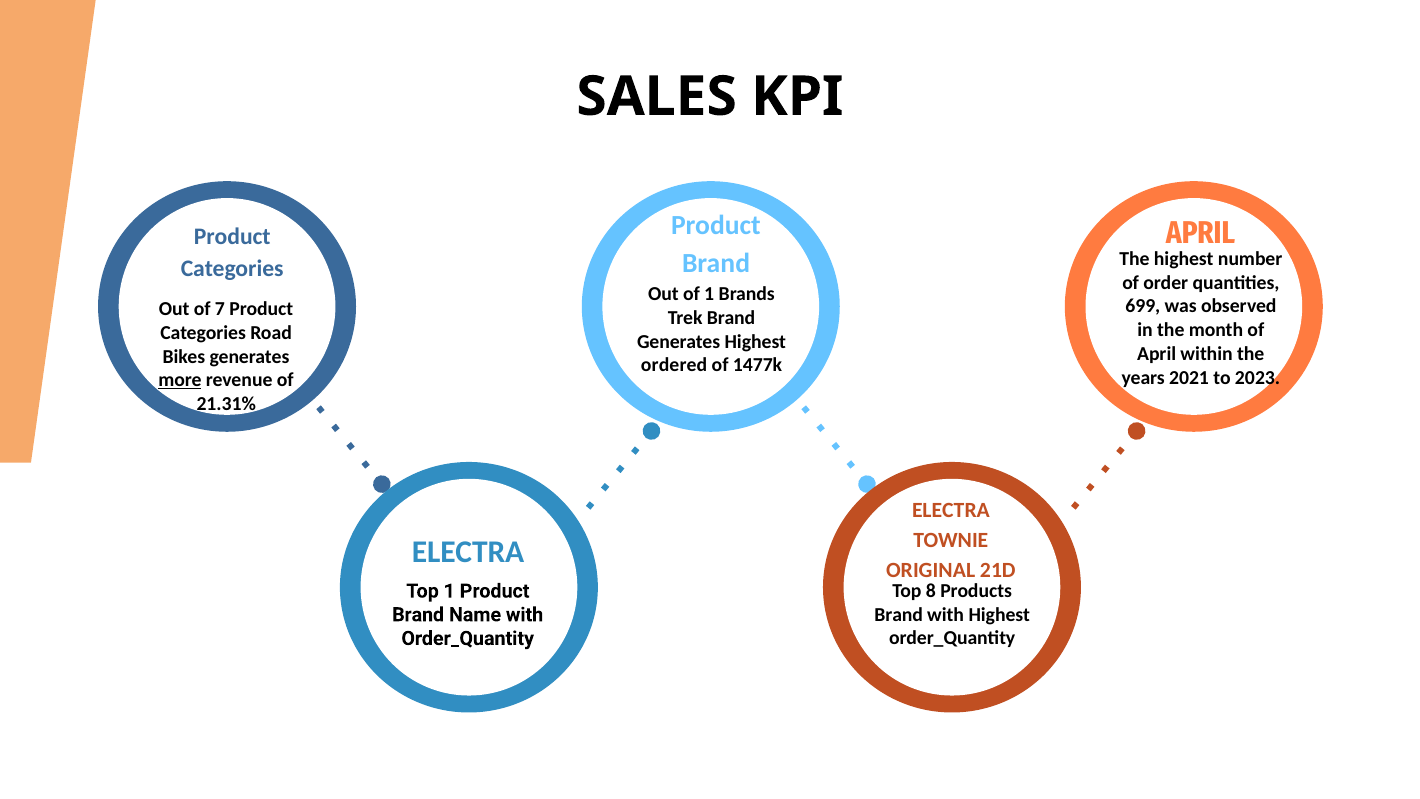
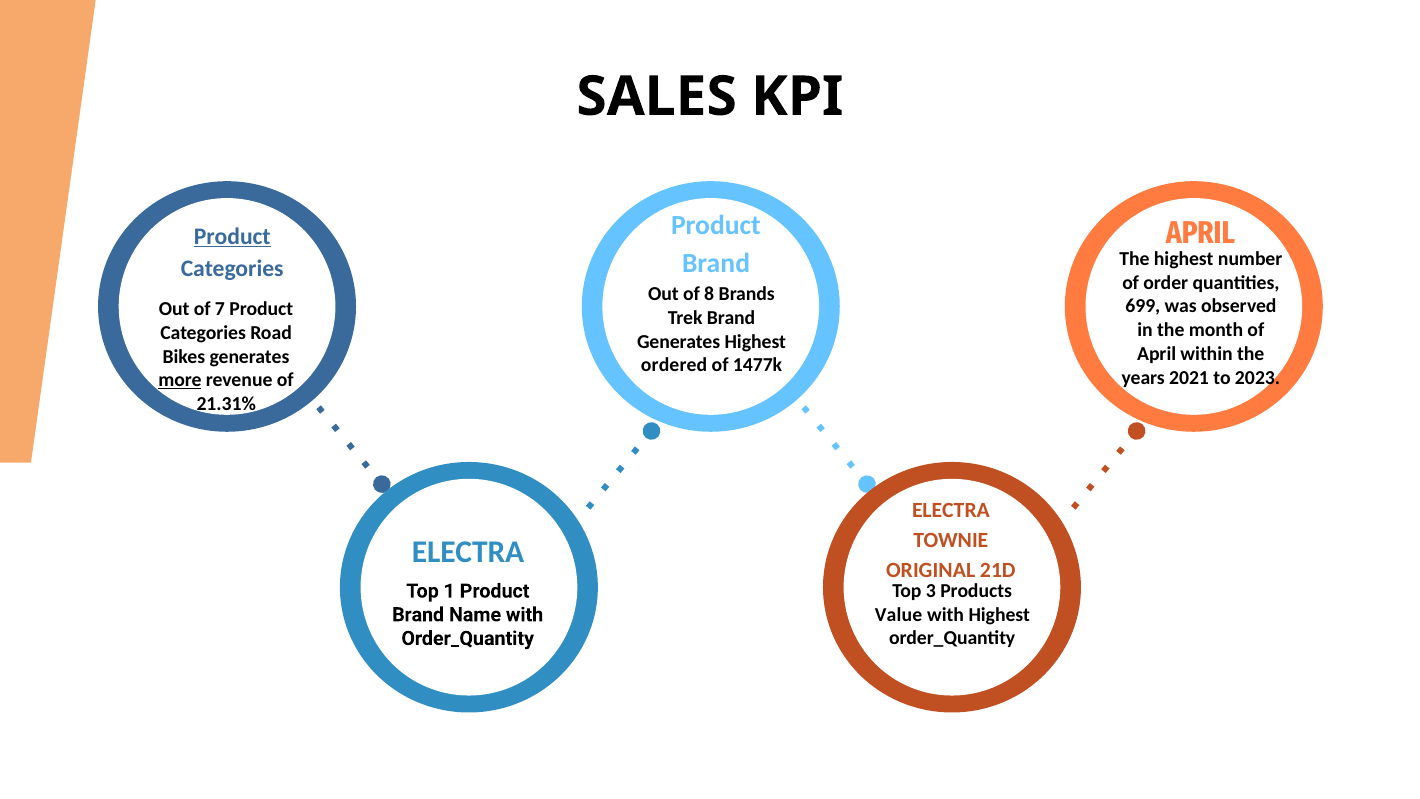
Product at (232, 236) underline: none -> present
of 1: 1 -> 8
8: 8 -> 3
Brand at (899, 615): Brand -> Value
